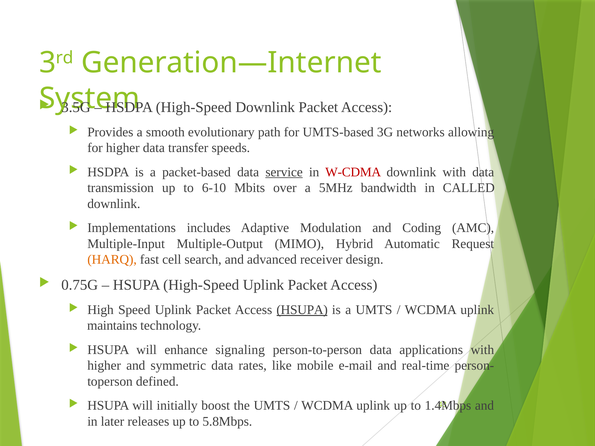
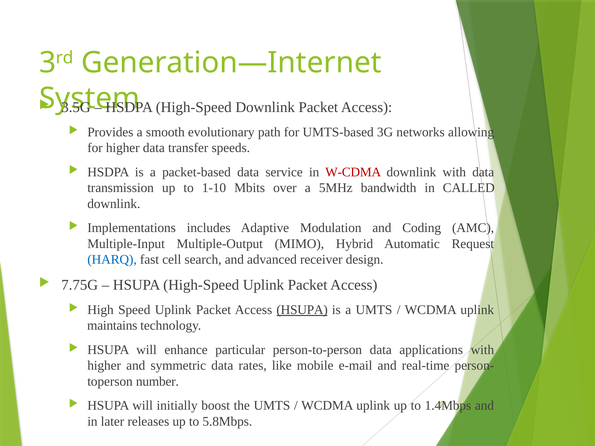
service underline: present -> none
6-10: 6-10 -> 1-10
HARQ colour: orange -> blue
0.75G: 0.75G -> 7.75G
signaling: signaling -> particular
defined: defined -> number
